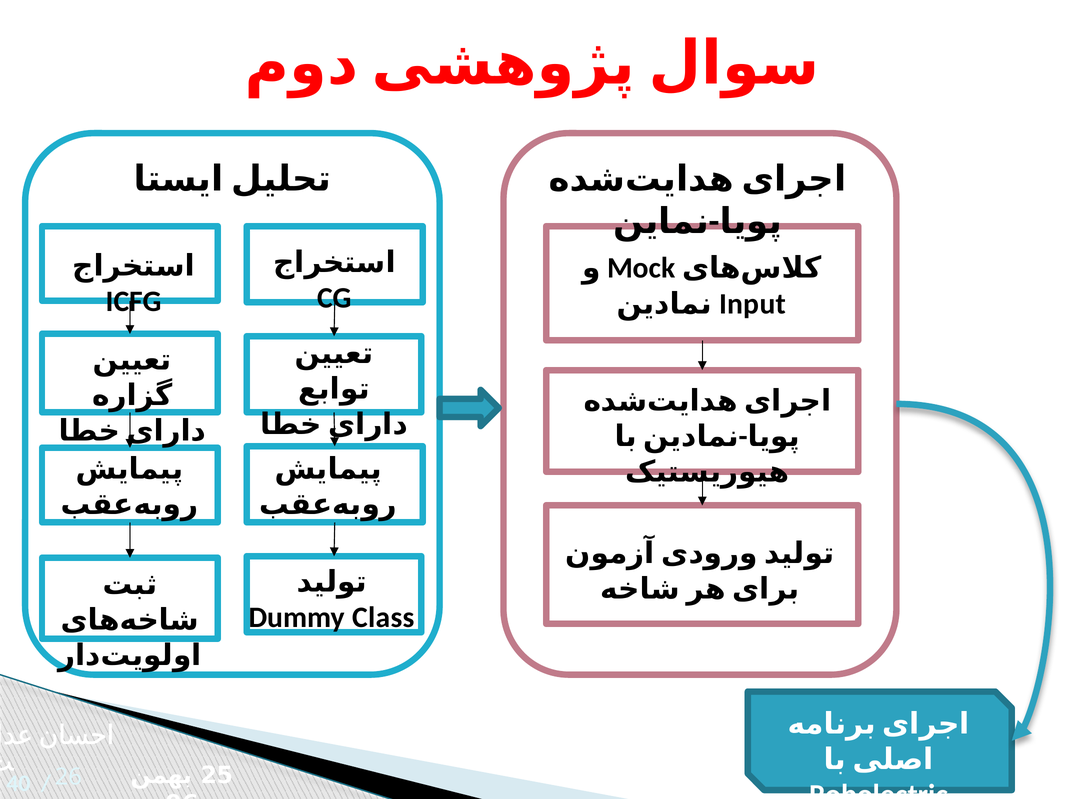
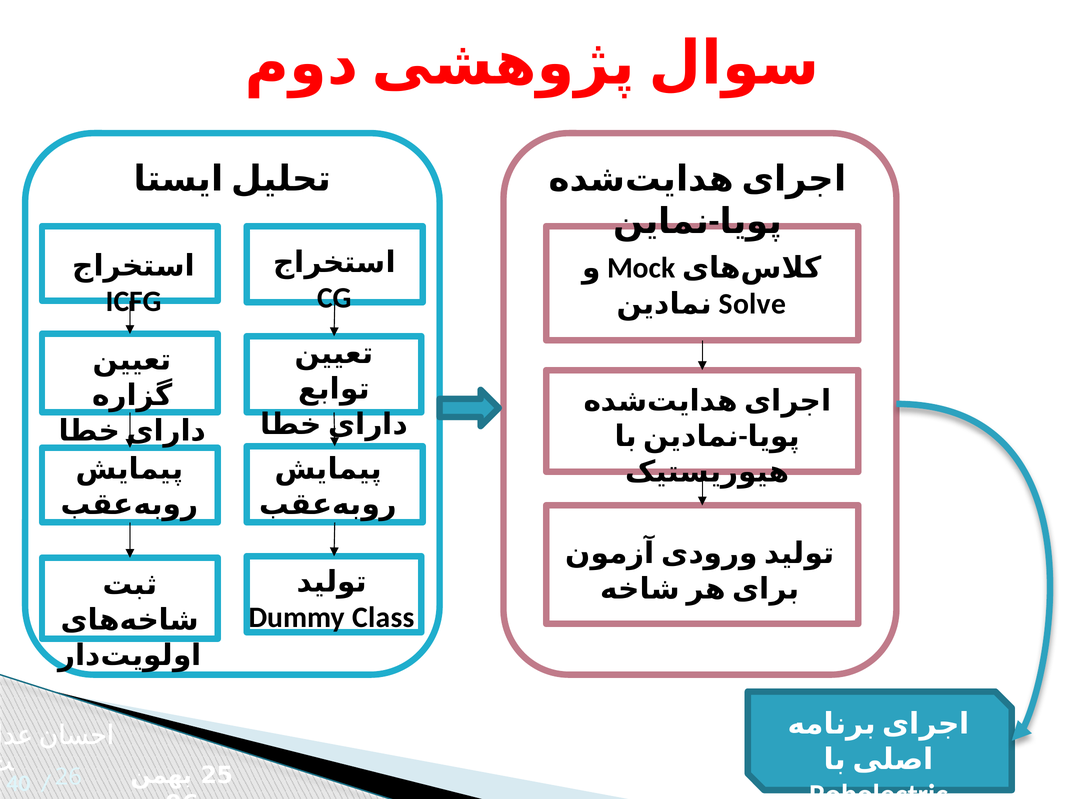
Input: Input -> Solve
